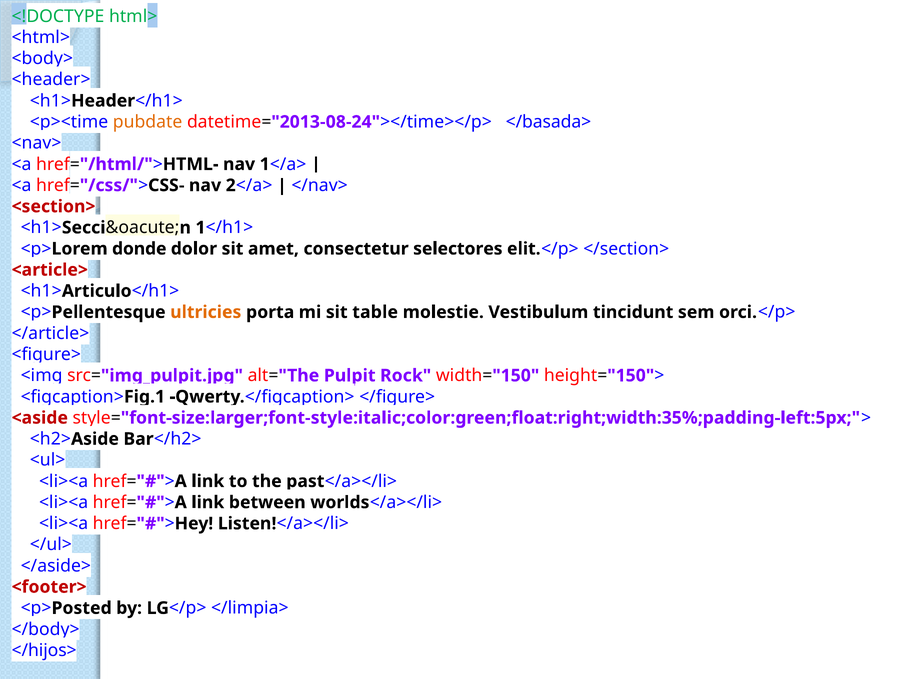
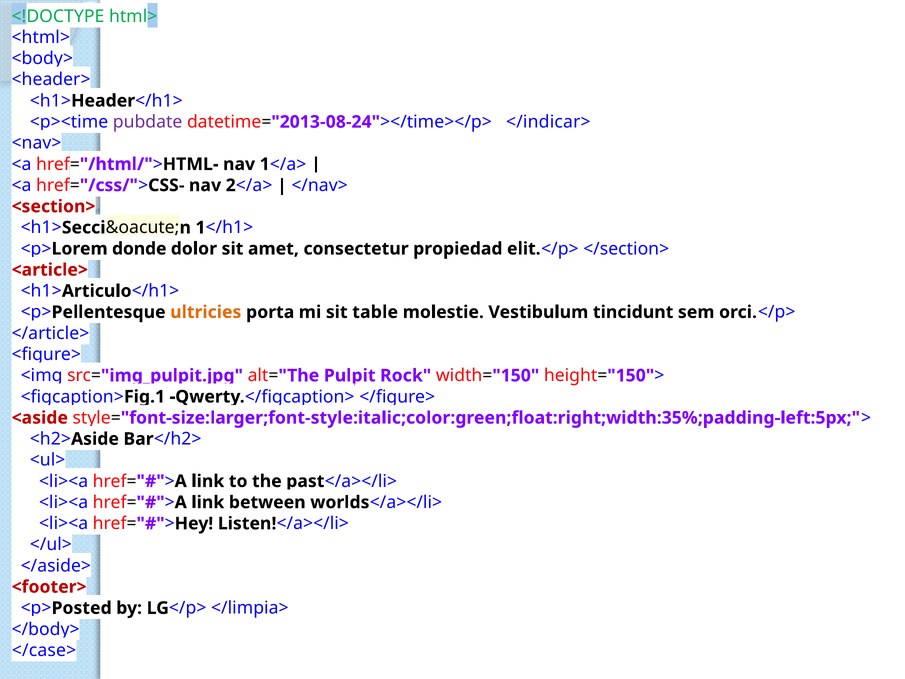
pubdate colour: orange -> purple
</basada>: </basada> -> </indicar>
selectores: selectores -> propiedad
</hijos>: </hijos> -> </case>
